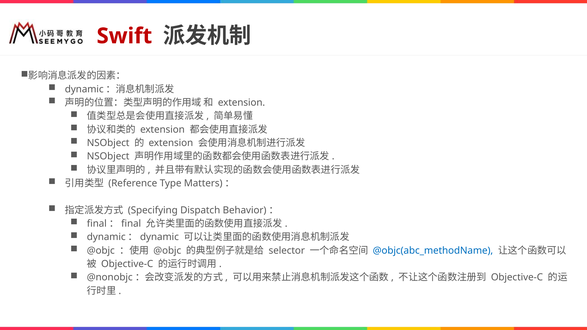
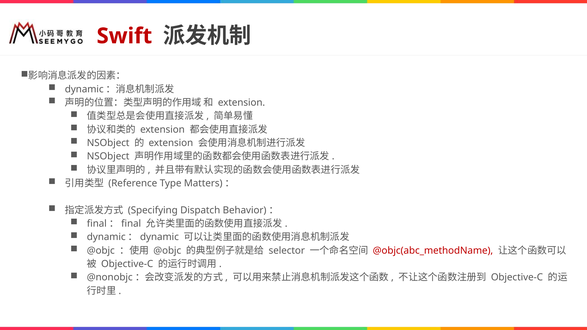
@objc(abc_methodName colour: blue -> red
